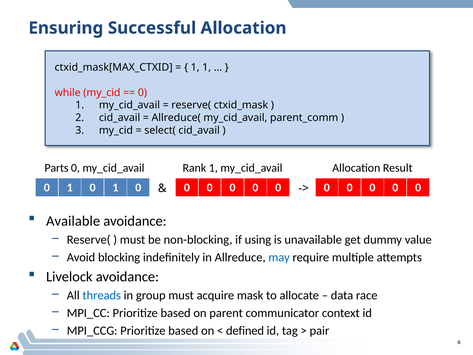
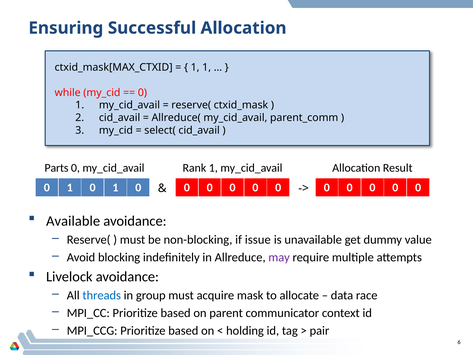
using: using -> issue
may colour: blue -> purple
defined: defined -> holding
